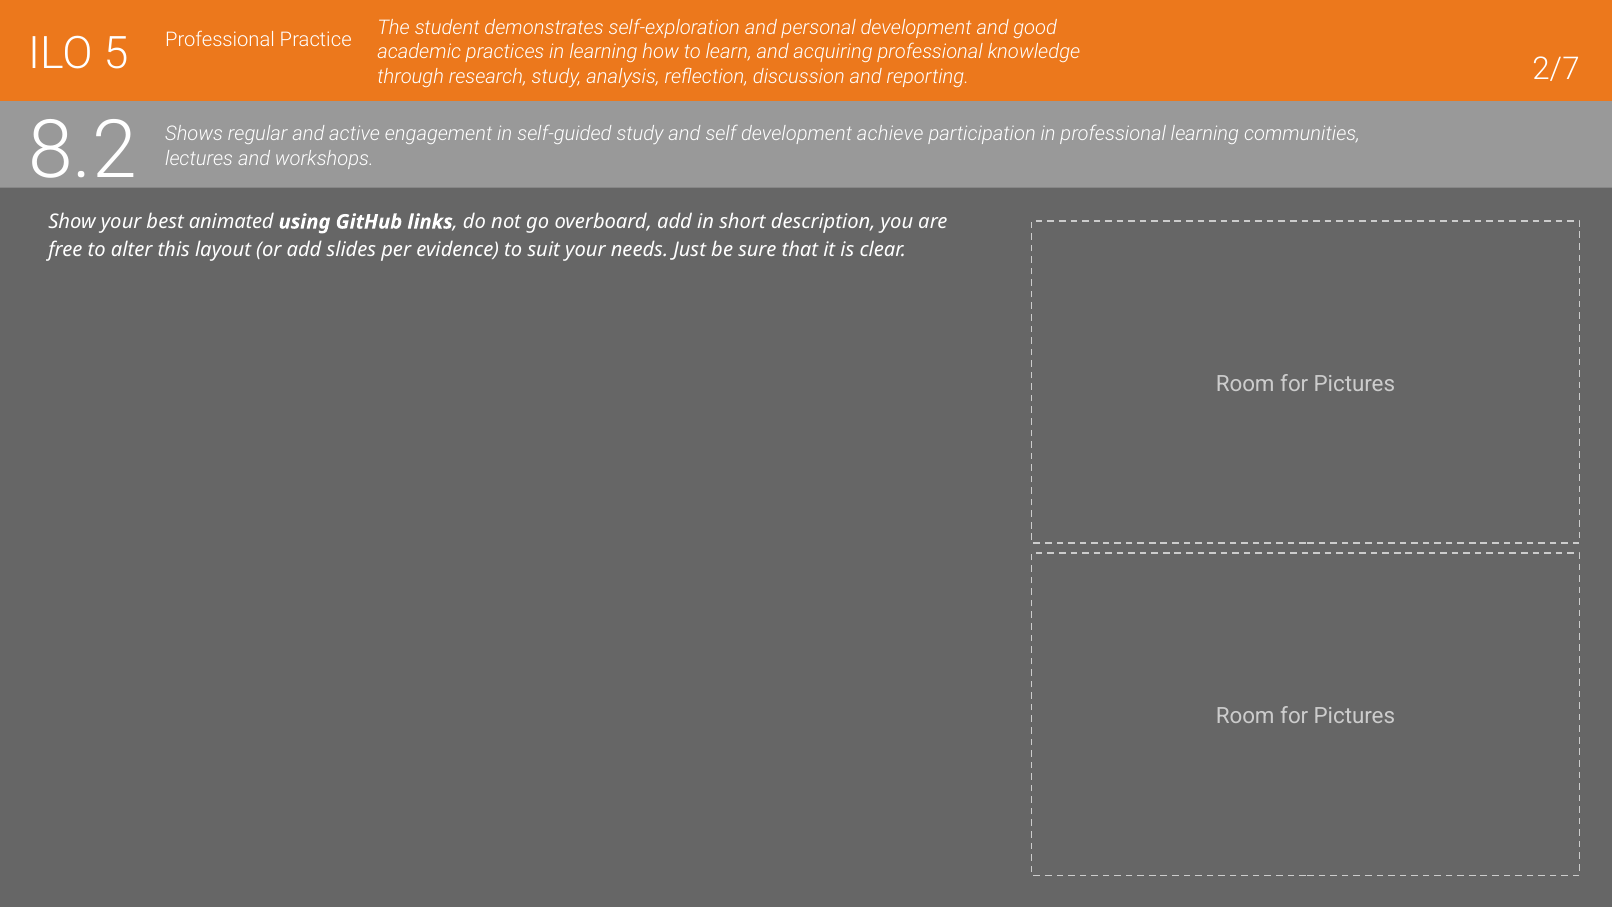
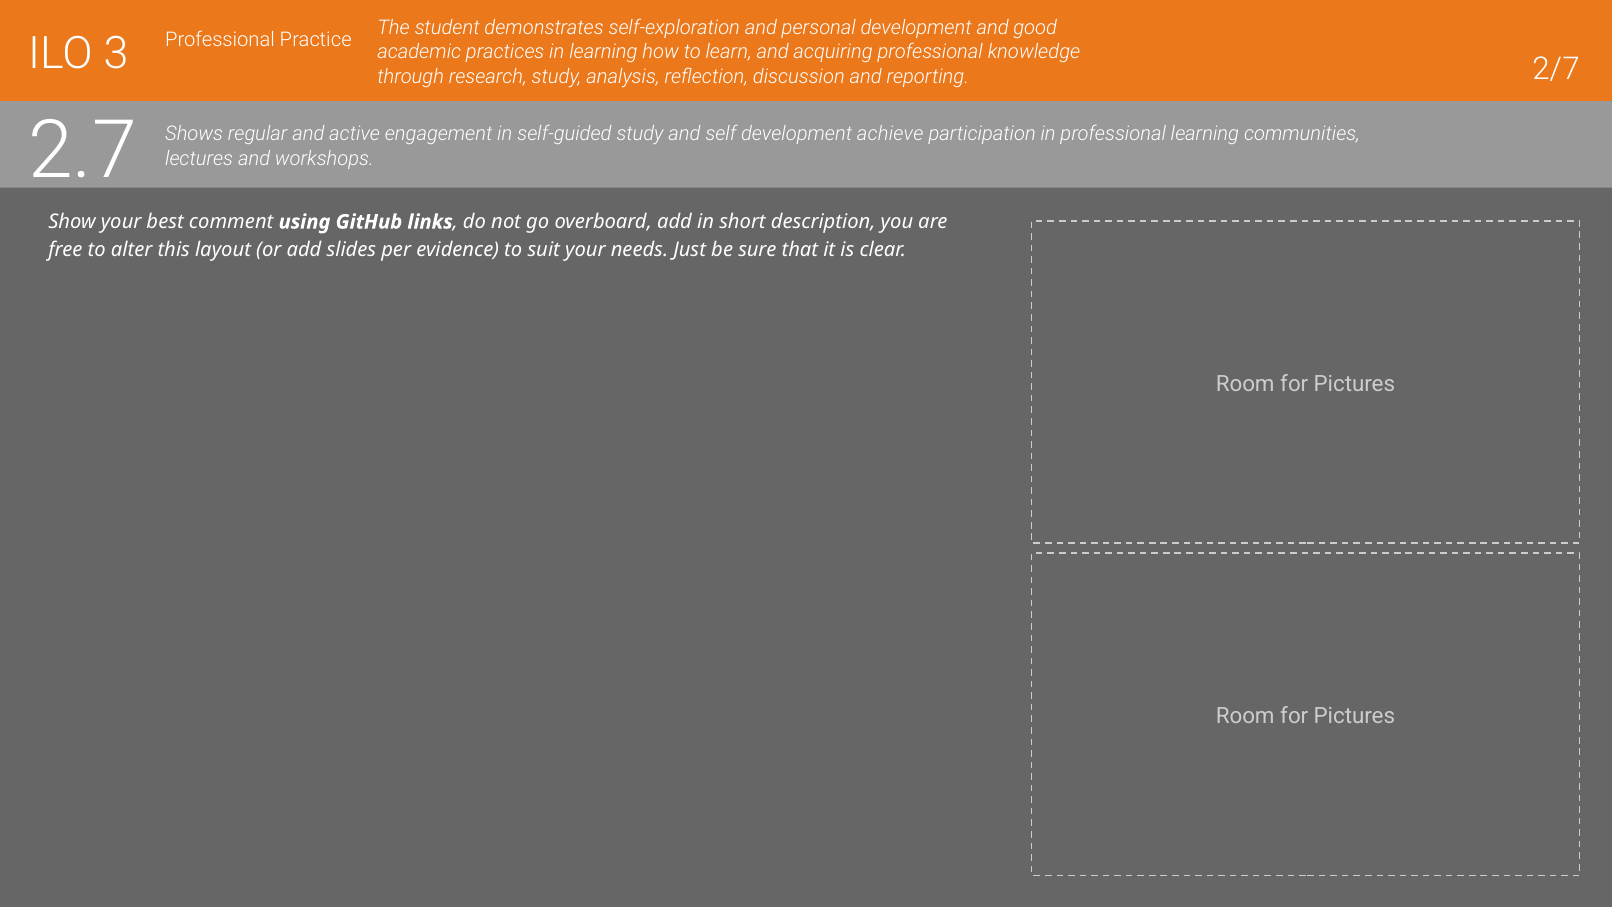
5: 5 -> 3
8.2: 8.2 -> 2.7
animated: animated -> comment
